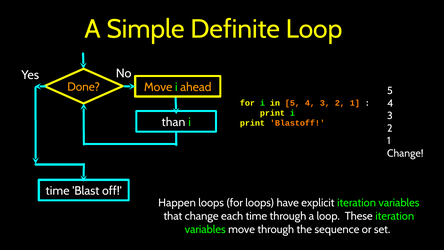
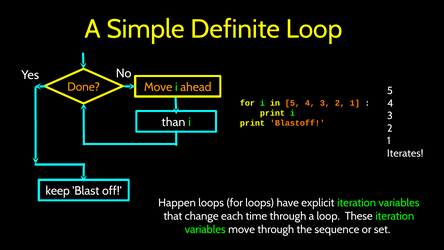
Change at (405, 153): Change -> Iterates
time at (58, 191): time -> keep
